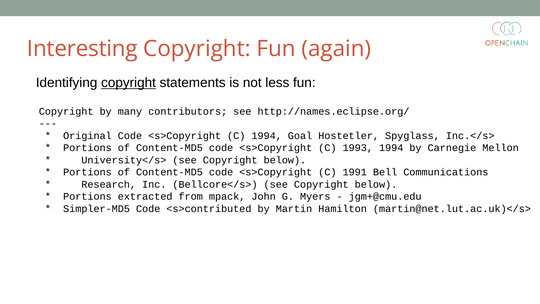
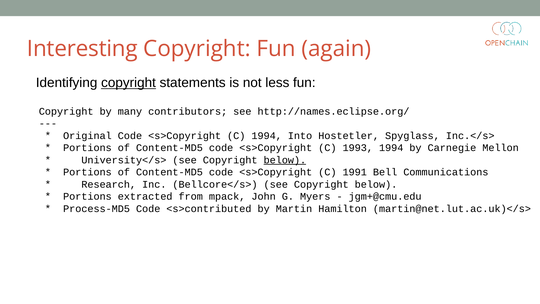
Goal: Goal -> Into
below at (285, 160) underline: none -> present
Simpler-MD5: Simpler-MD5 -> Process-MD5
